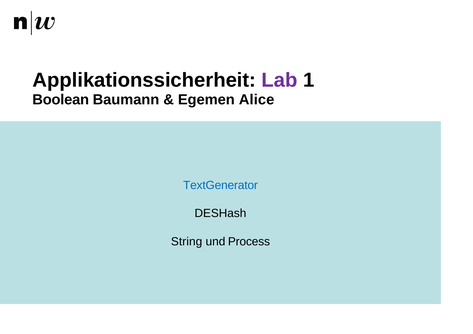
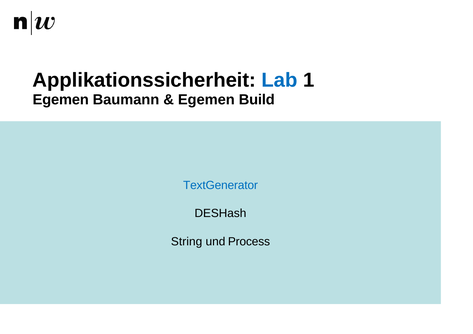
Lab colour: purple -> blue
Boolean at (61, 100): Boolean -> Egemen
Alice: Alice -> Build
